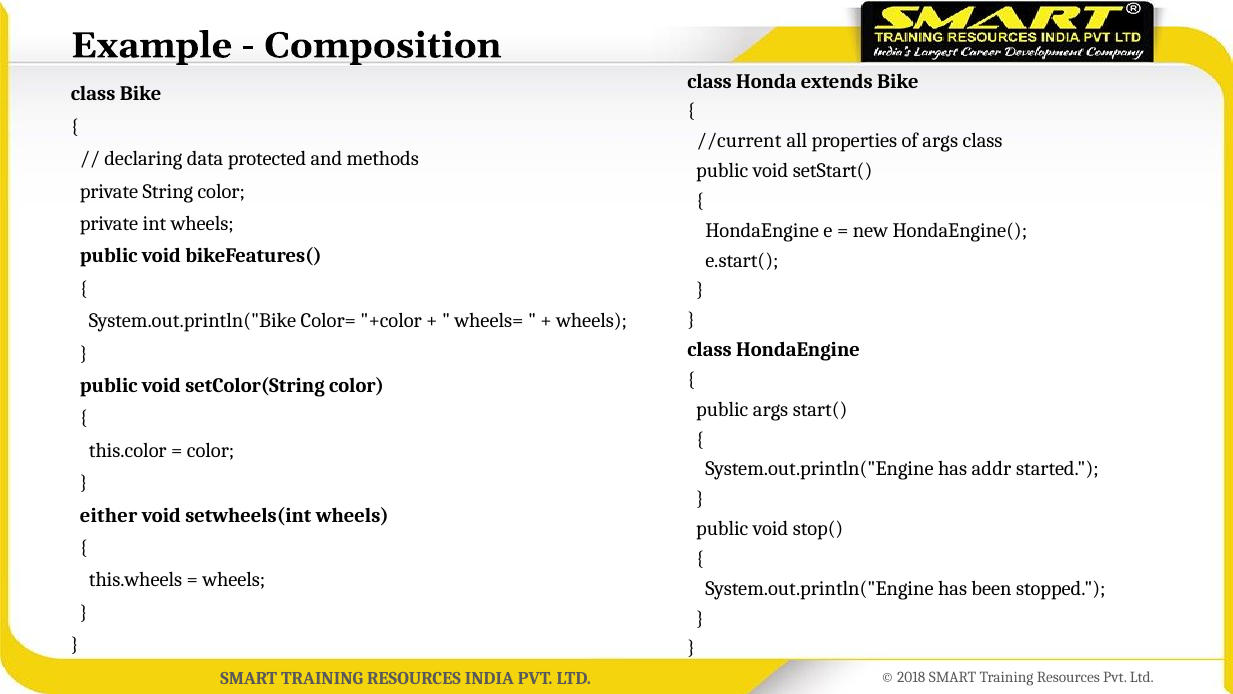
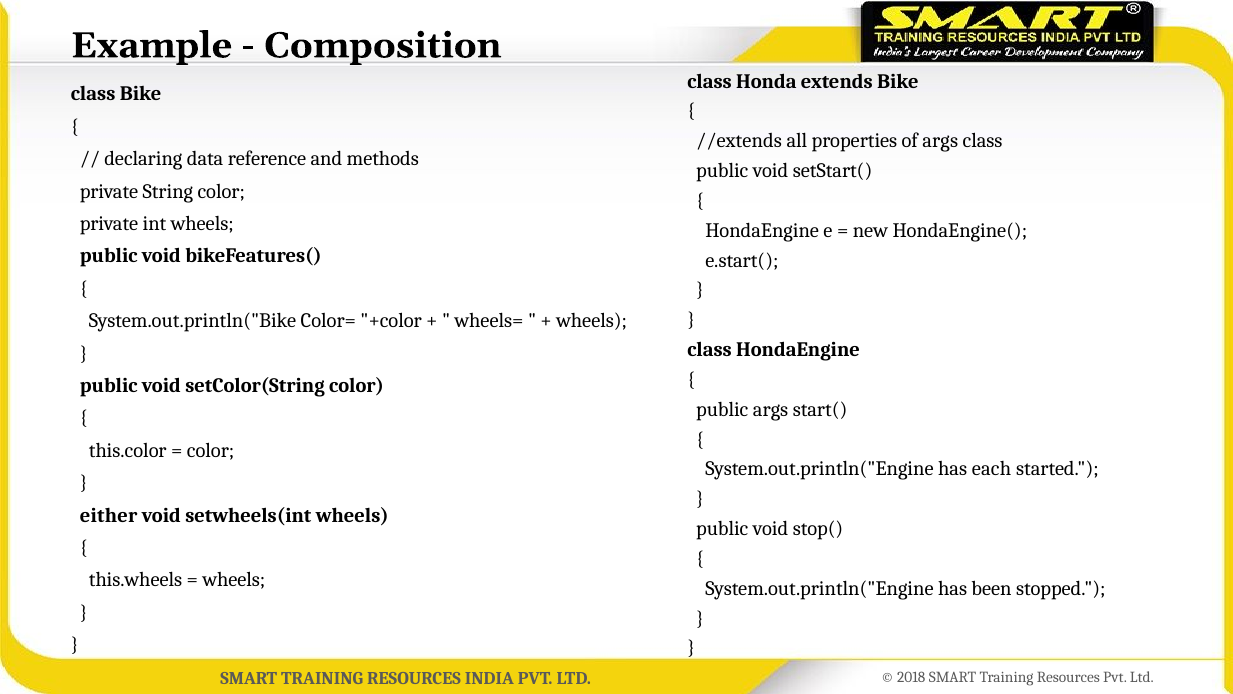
//current: //current -> //extends
protected: protected -> reference
addr: addr -> each
